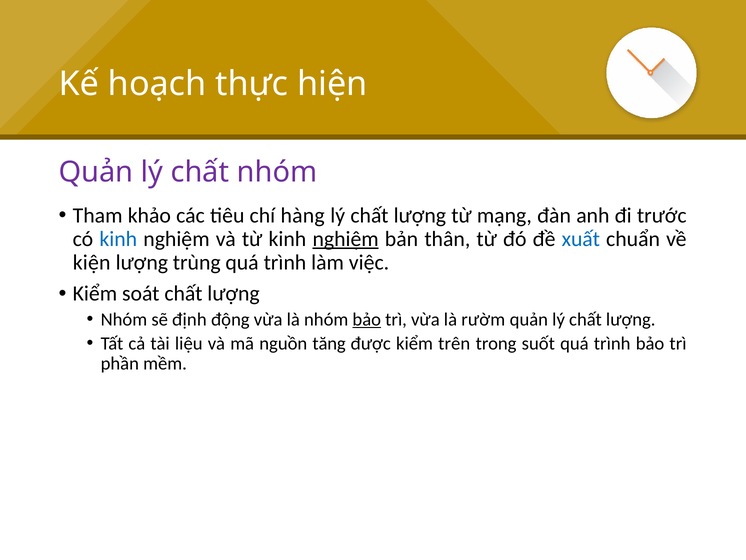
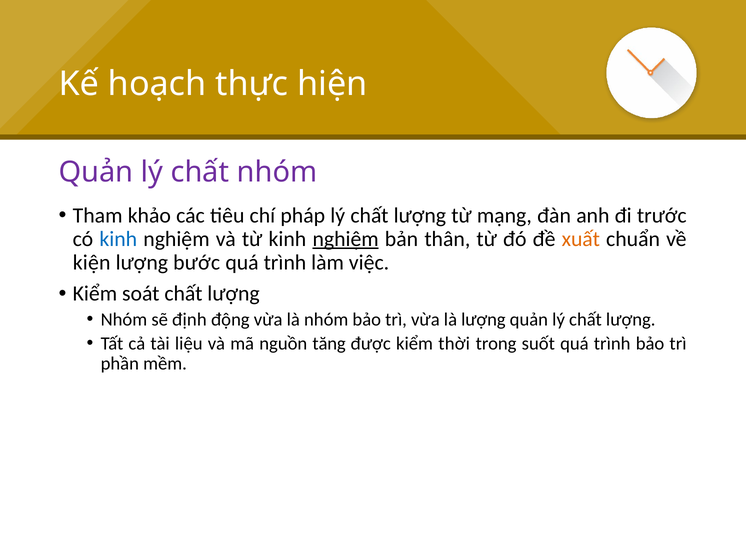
hàng: hàng -> pháp
xuất colour: blue -> orange
trùng: trùng -> bước
bảo at (367, 319) underline: present -> none
là rườm: rườm -> lượng
trên: trên -> thời
